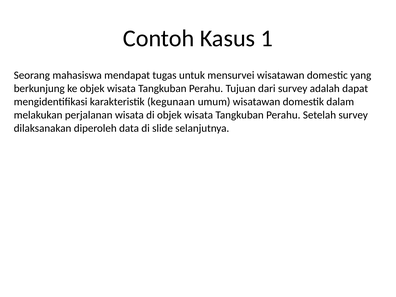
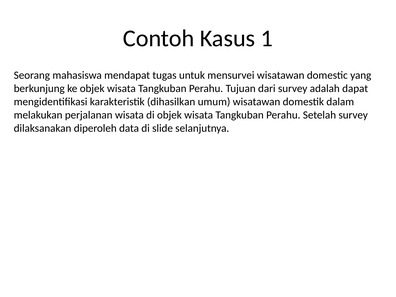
kegunaan: kegunaan -> dihasilkan
